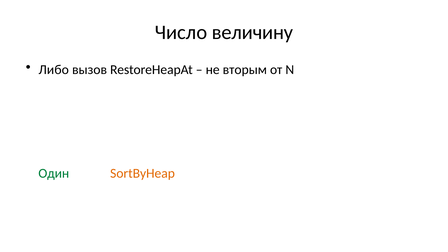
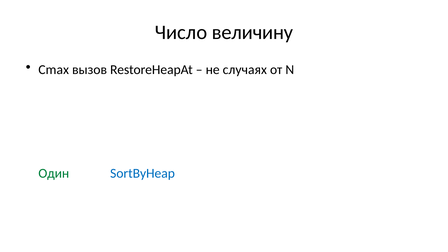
Либо: Либо -> Сmax
вторым: вторым -> случаях
SortByHeap colour: orange -> blue
